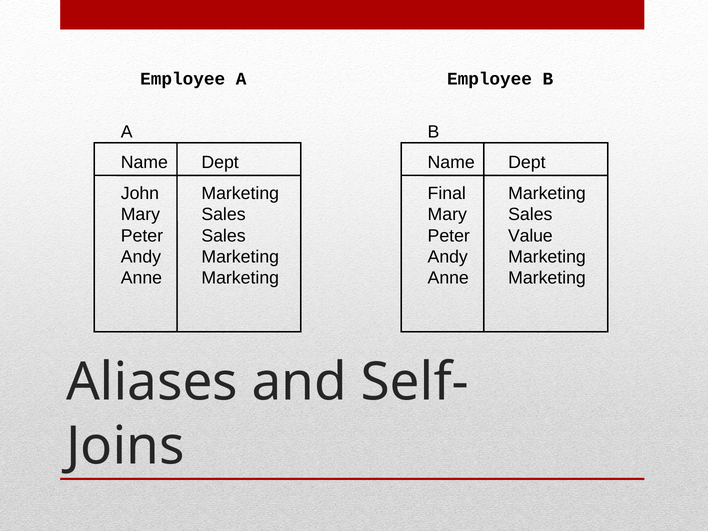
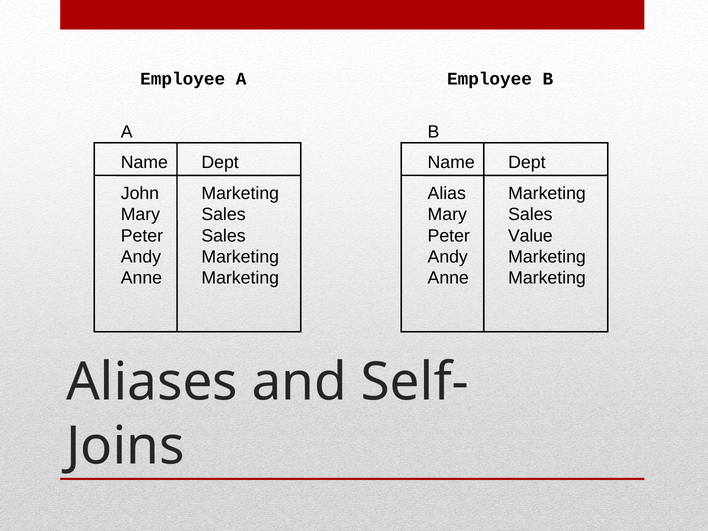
Final: Final -> Alias
